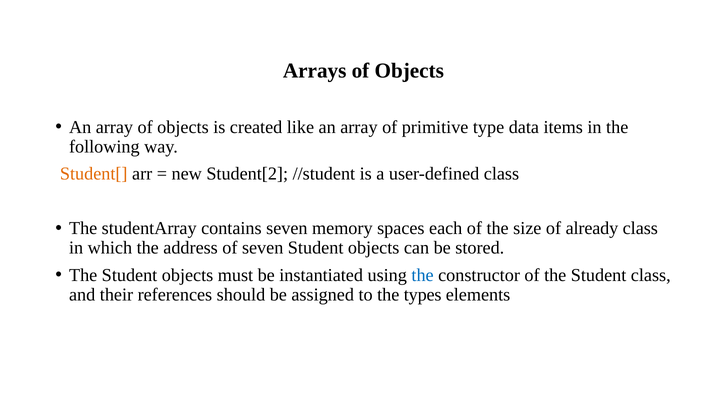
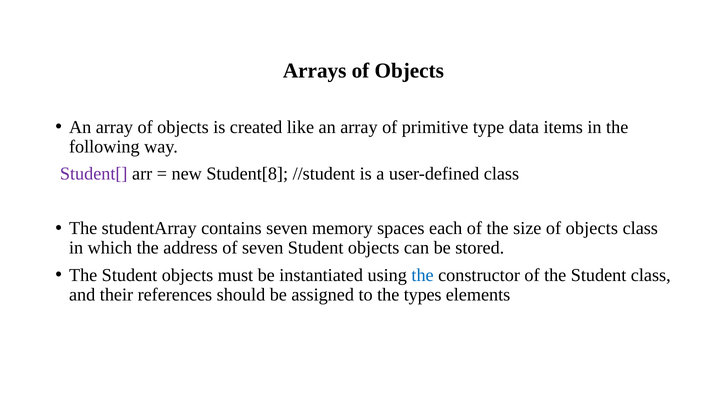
Student[ colour: orange -> purple
Student[2: Student[2 -> Student[8
size of already: already -> objects
